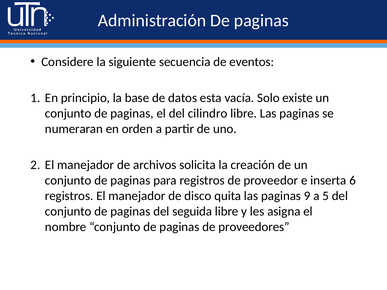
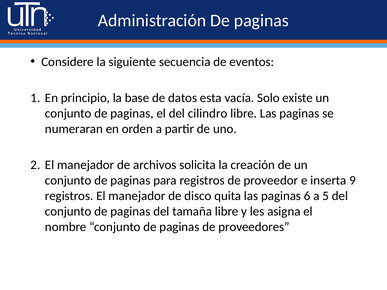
6: 6 -> 9
9: 9 -> 6
seguida: seguida -> tamaña
